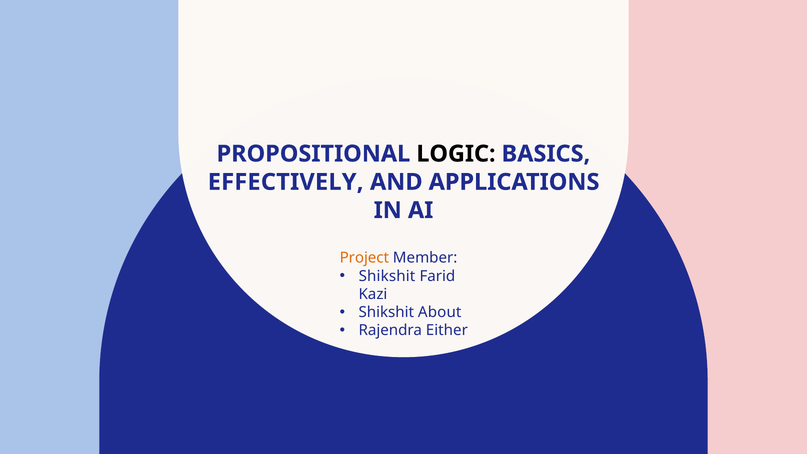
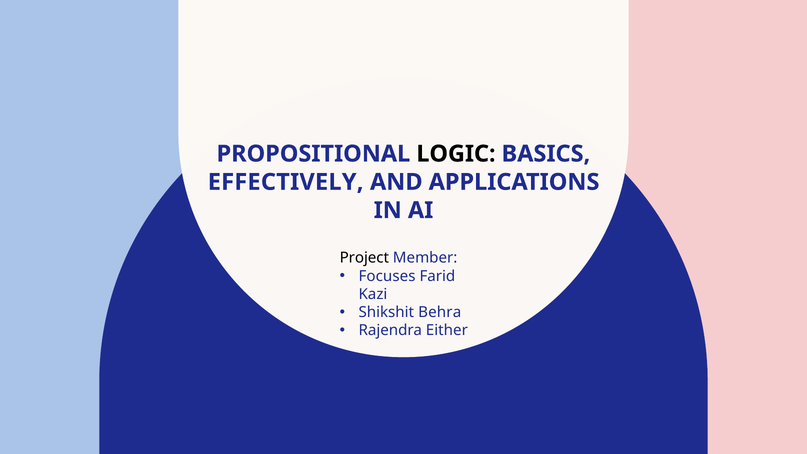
Project colour: orange -> black
Shikshit at (387, 276): Shikshit -> Focuses
About: About -> Behra
